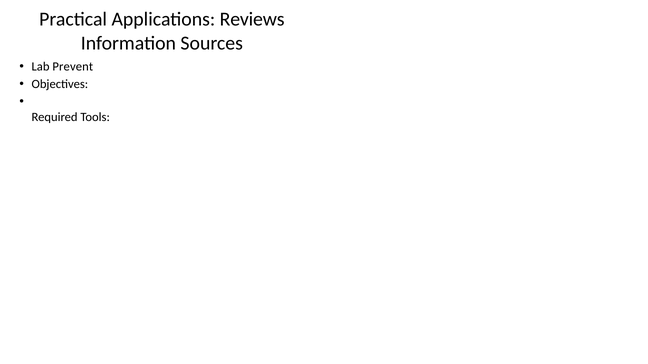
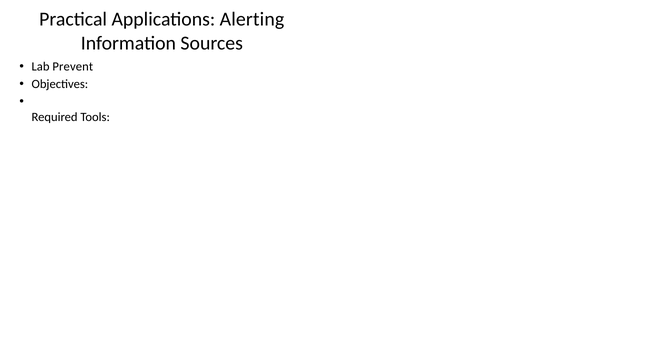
Reviews: Reviews -> Alerting
